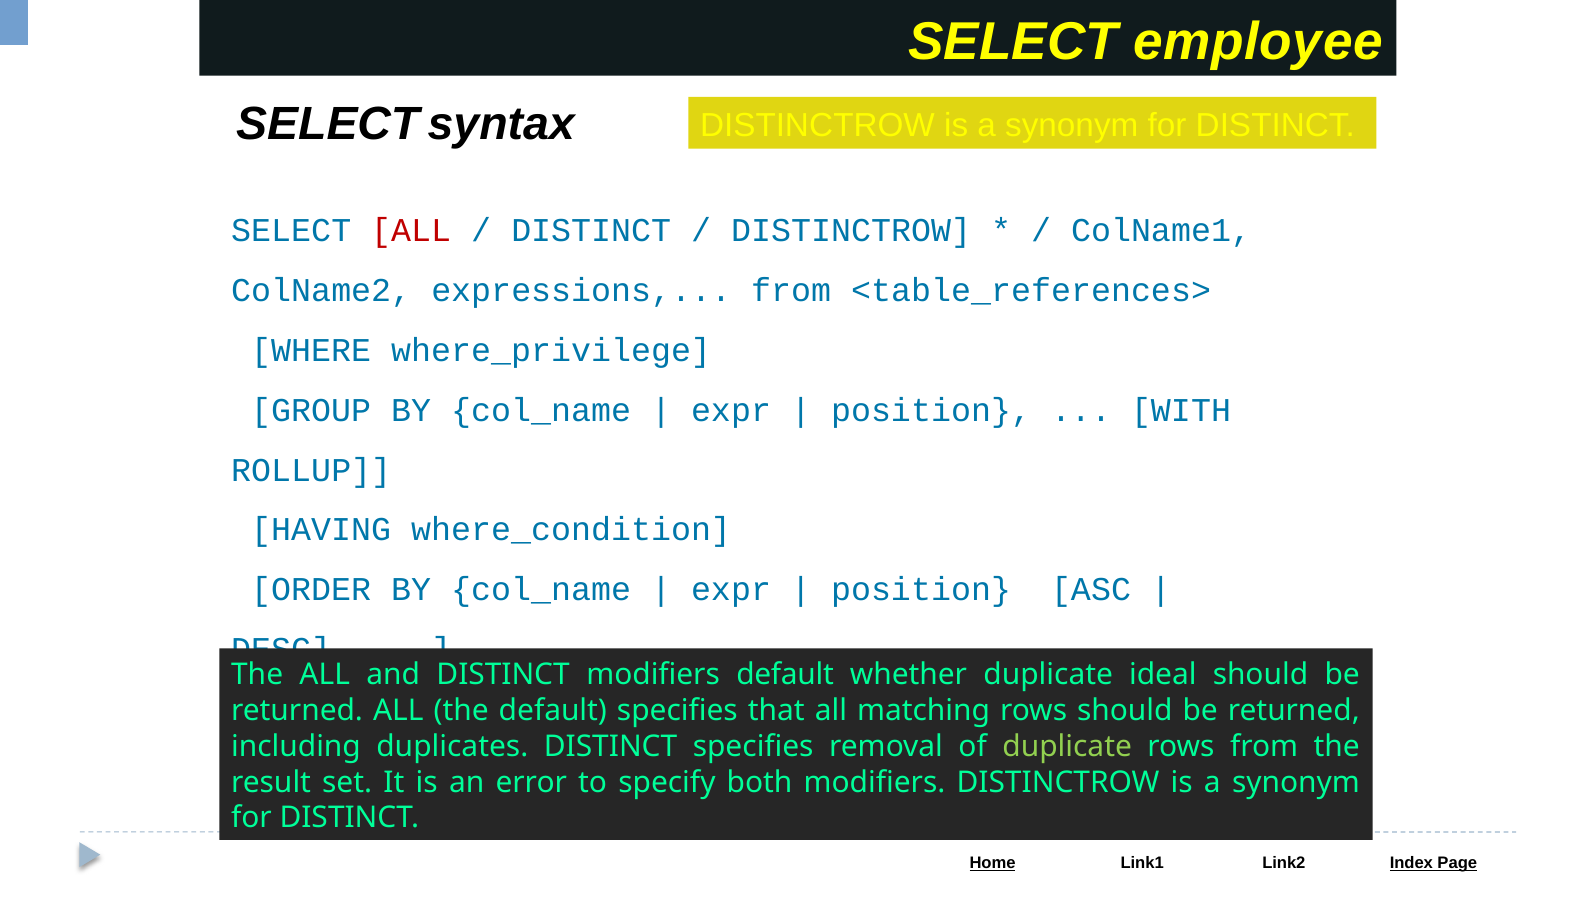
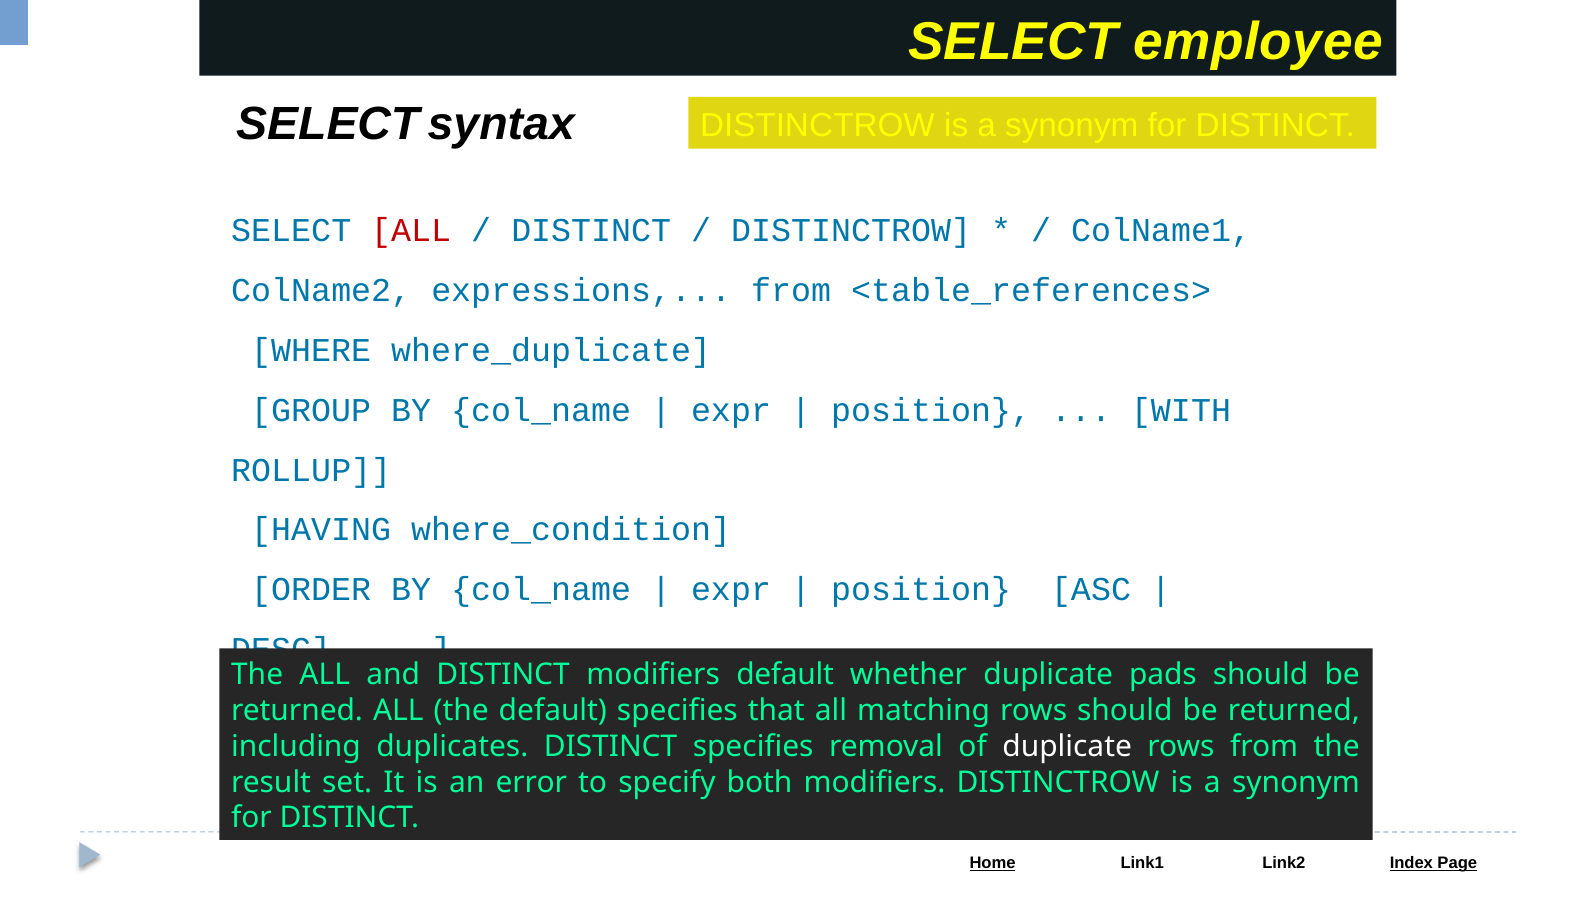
where_privilege: where_privilege -> where_duplicate
ideal: ideal -> pads
duplicate at (1067, 746) colour: light green -> white
